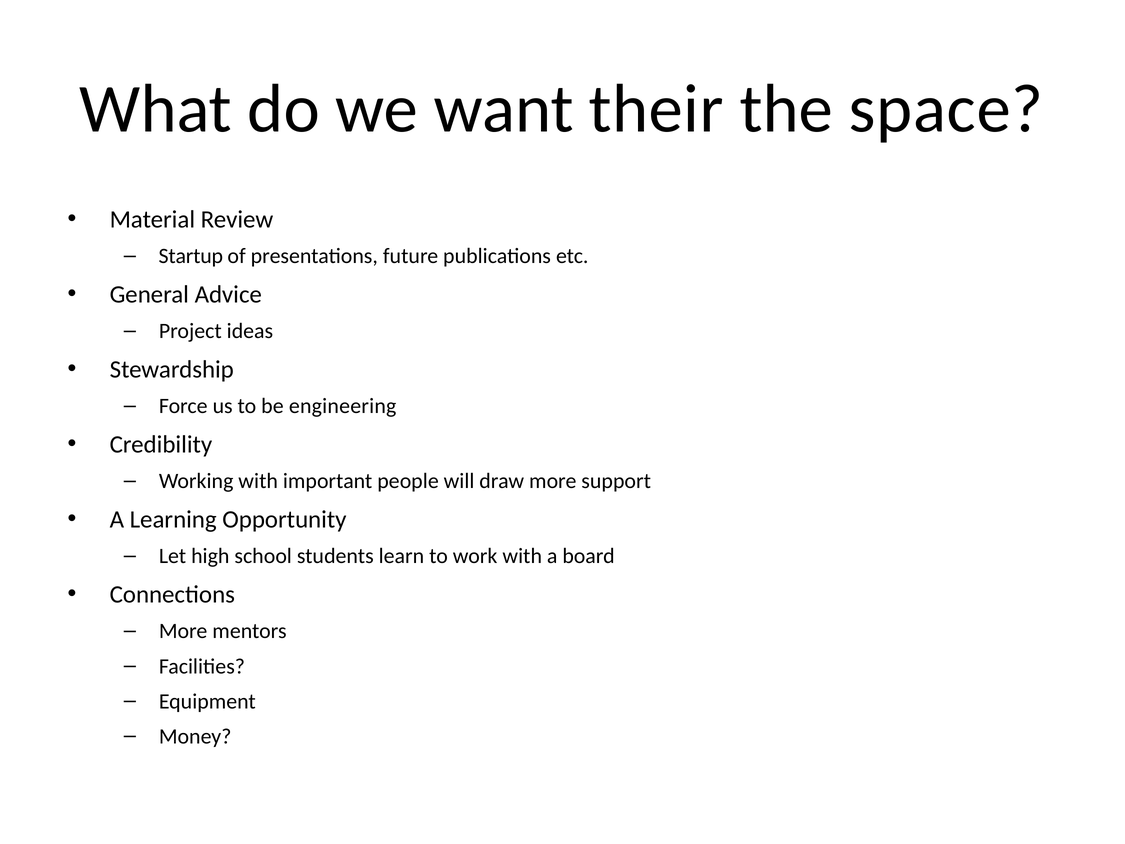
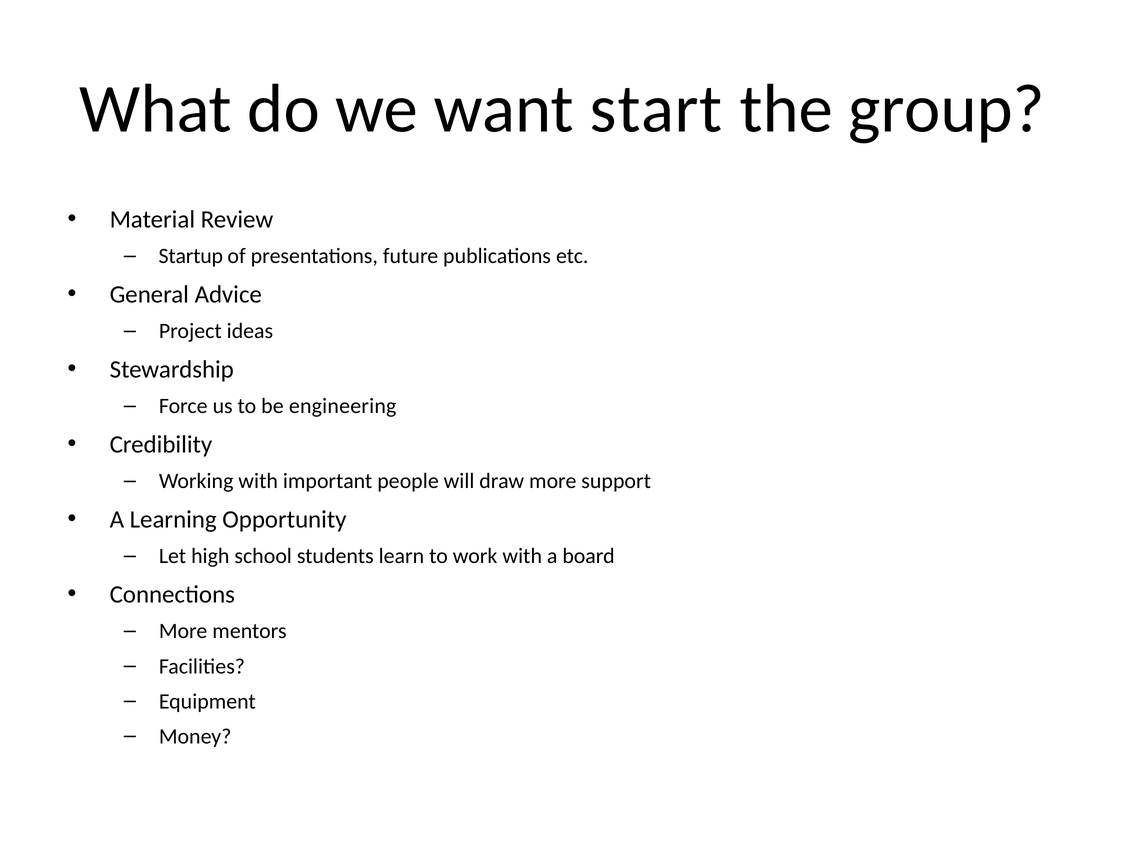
their: their -> start
space: space -> group
